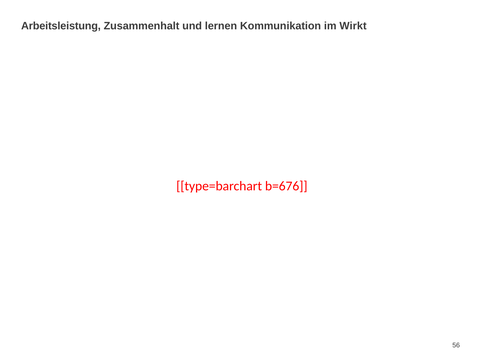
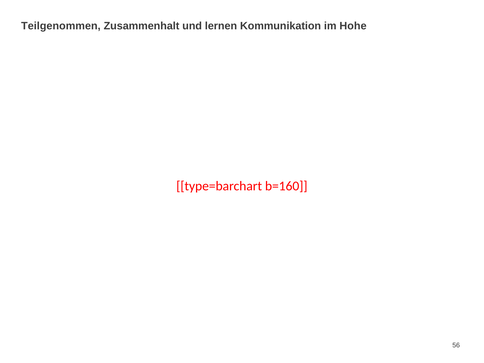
Arbeitsleistung: Arbeitsleistung -> Teilgenommen
Wirkt: Wirkt -> Hohe
b=676: b=676 -> b=160
